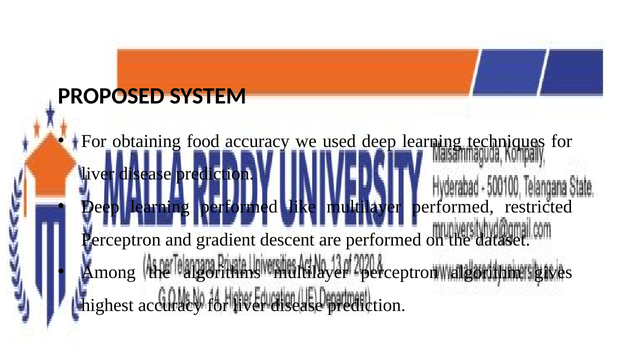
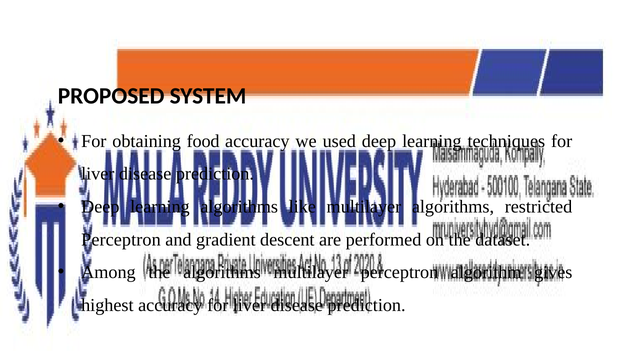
learning performed: performed -> algorithms
multilayer performed: performed -> algorithms
